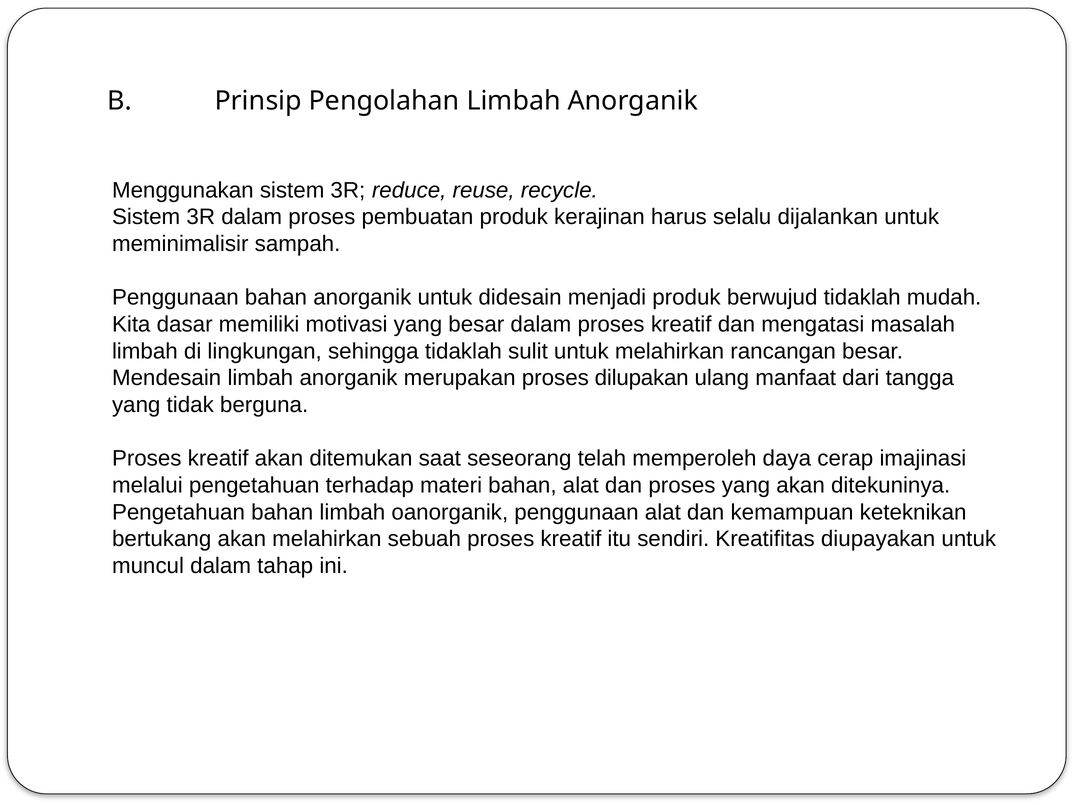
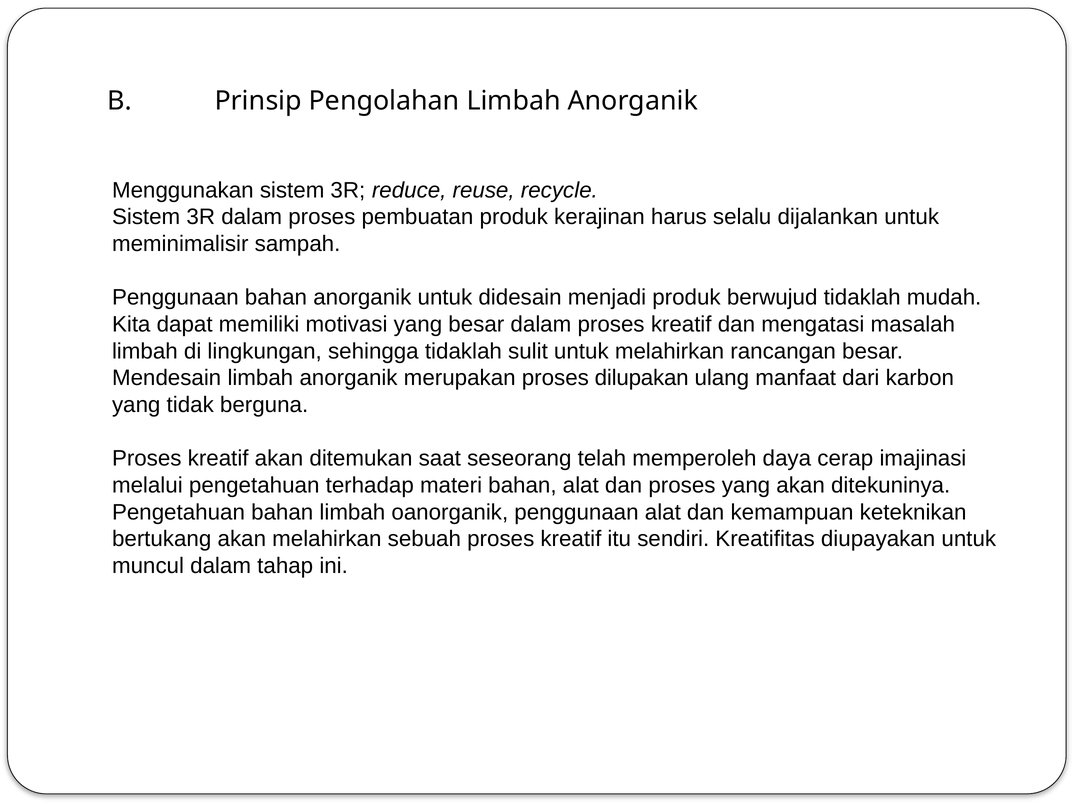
dasar: dasar -> dapat
tangga: tangga -> karbon
